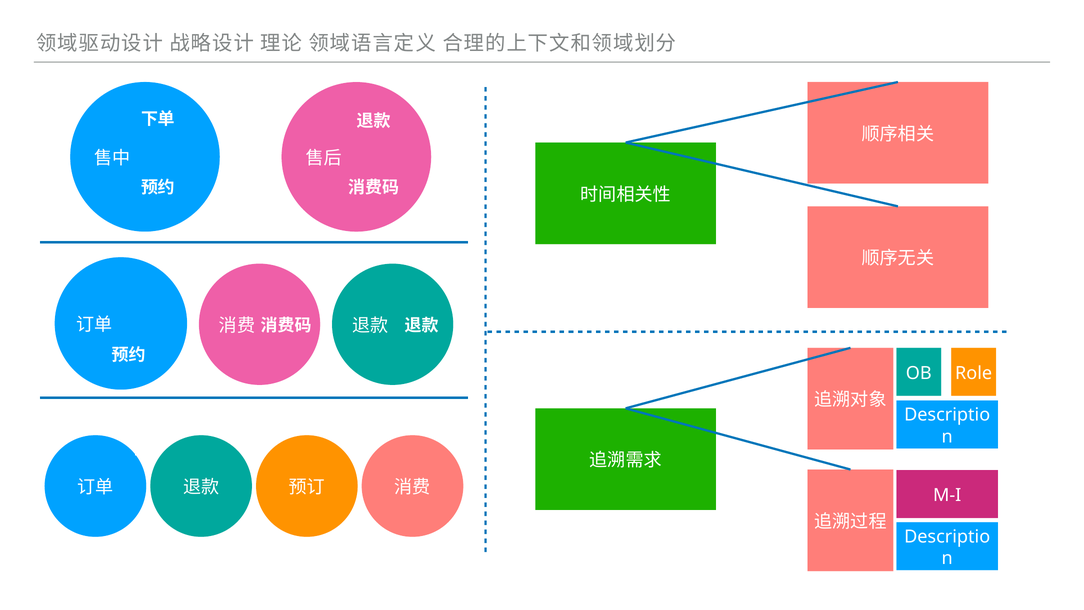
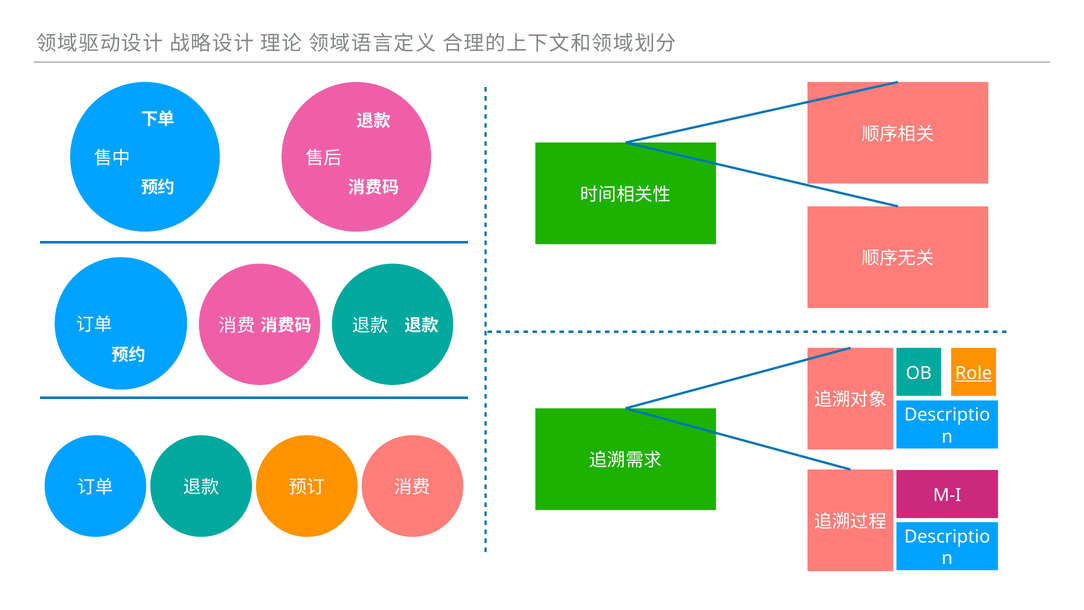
Role underline: none -> present
